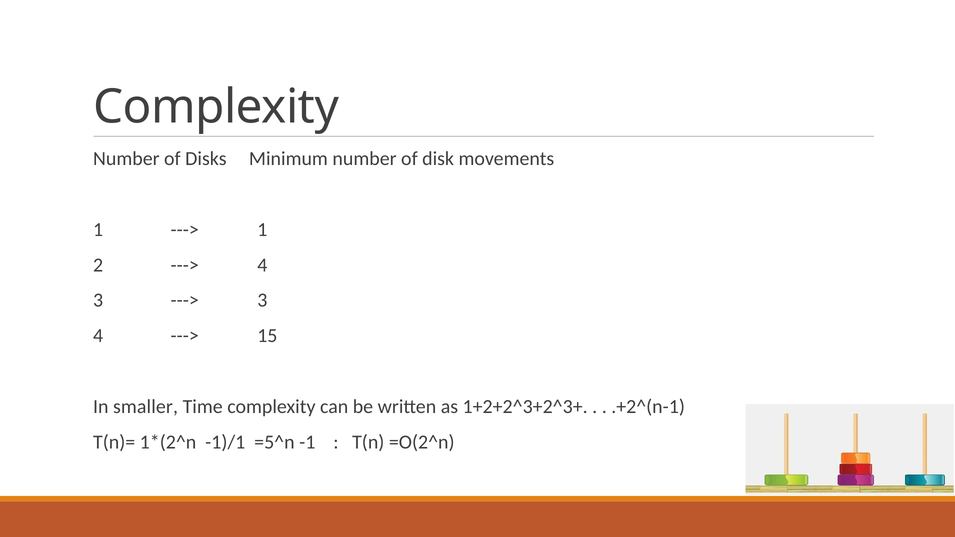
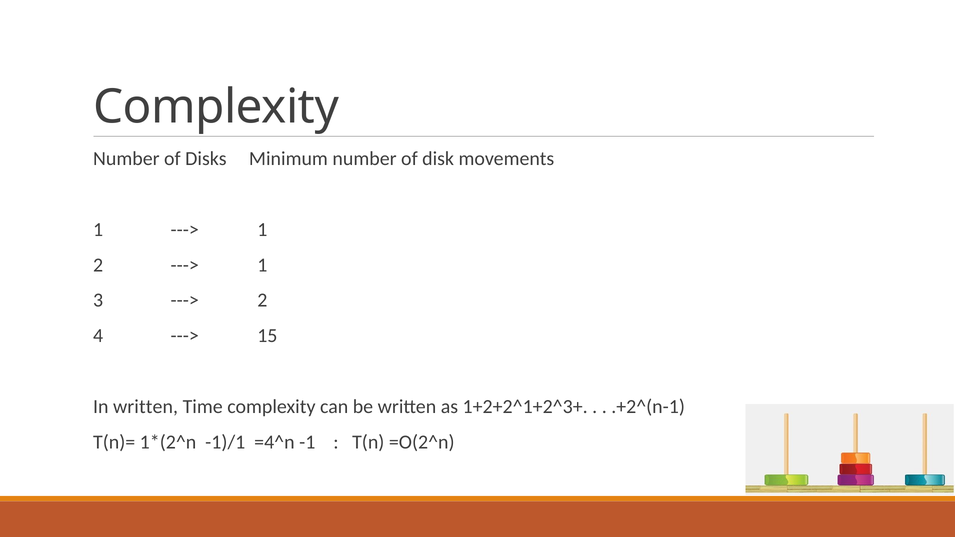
4 at (262, 265): 4 -> 1
3 at (262, 300): 3 -> 2
In smaller: smaller -> written
1+2+2^3+2^3+: 1+2+2^3+2^3+ -> 1+2+2^1+2^3+
=5^n: =5^n -> =4^n
